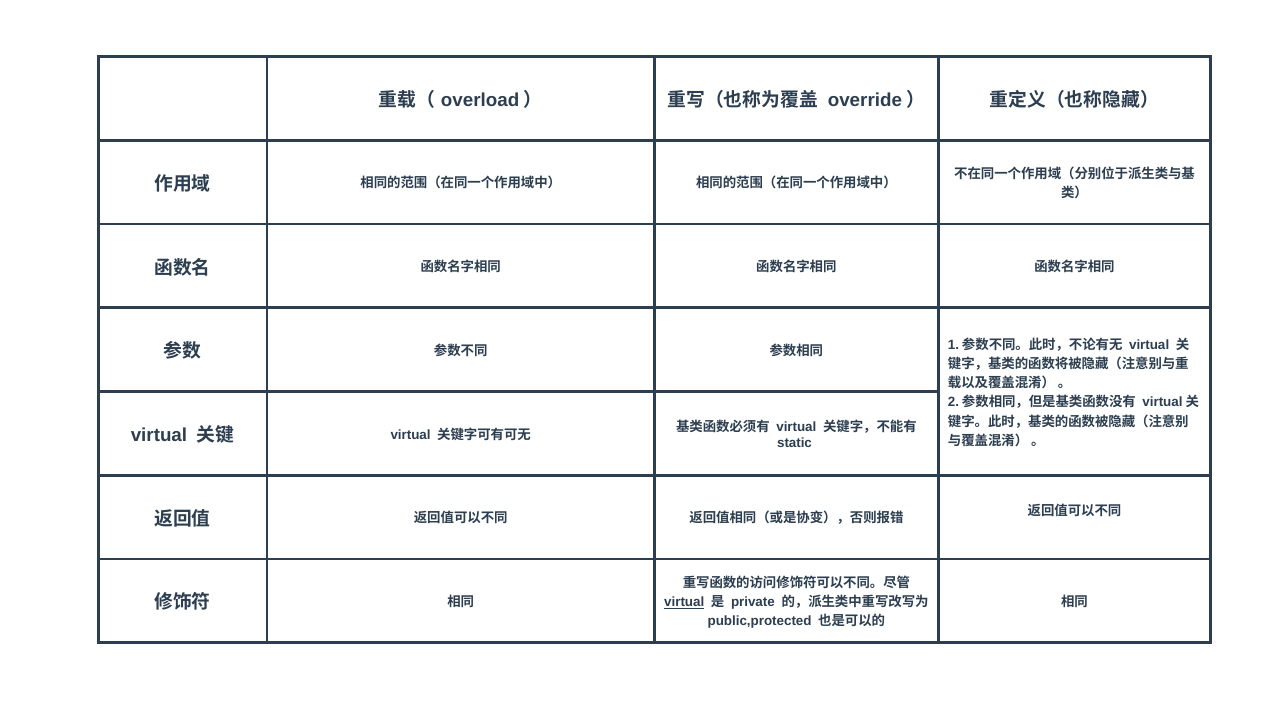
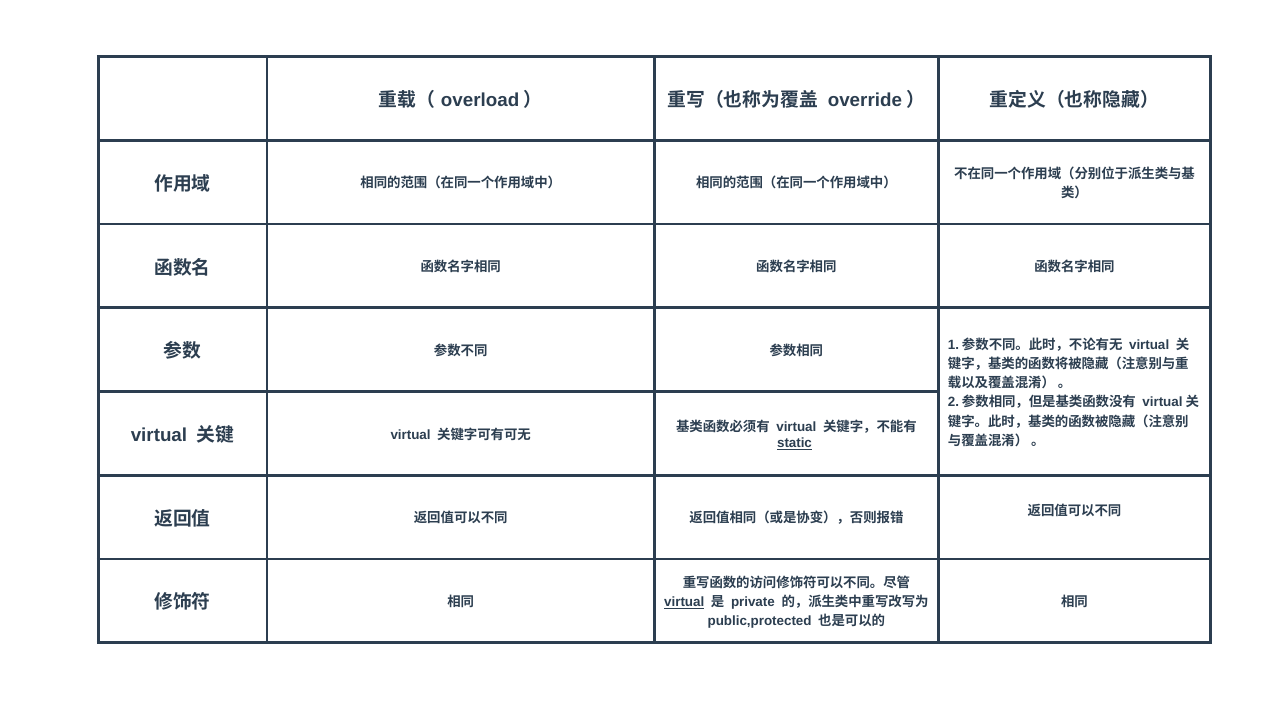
static underline: none -> present
